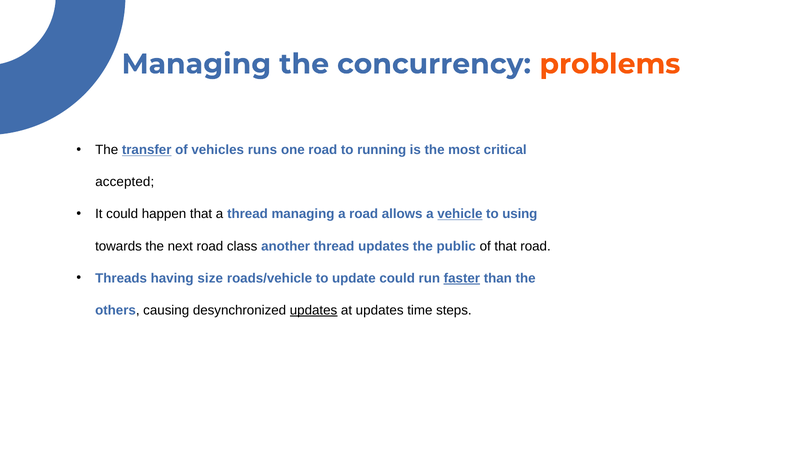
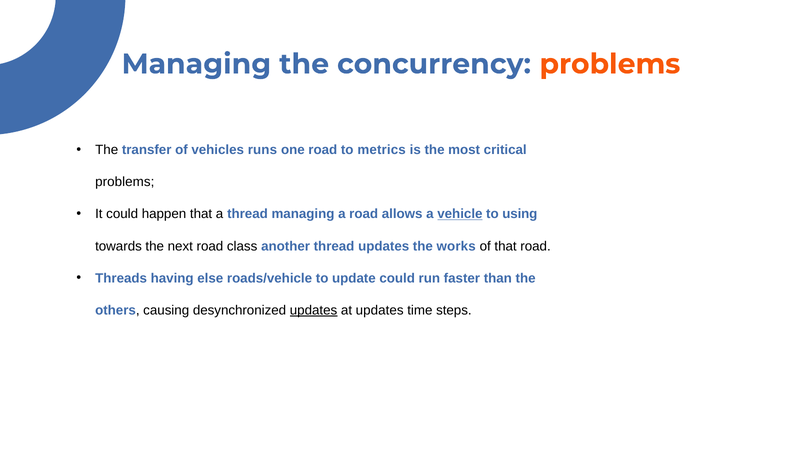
transfer underline: present -> none
running: running -> metrics
accepted at (125, 182): accepted -> problems
public: public -> works
size: size -> else
faster underline: present -> none
